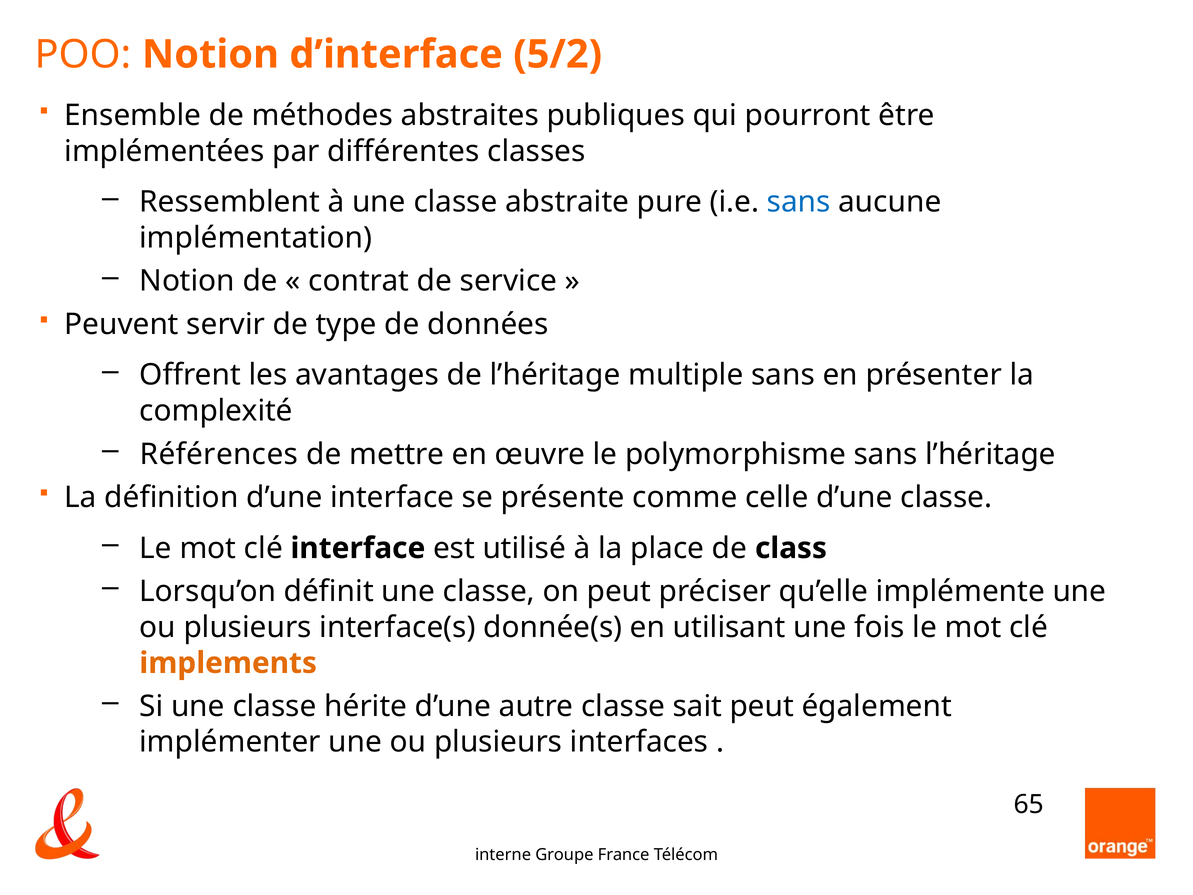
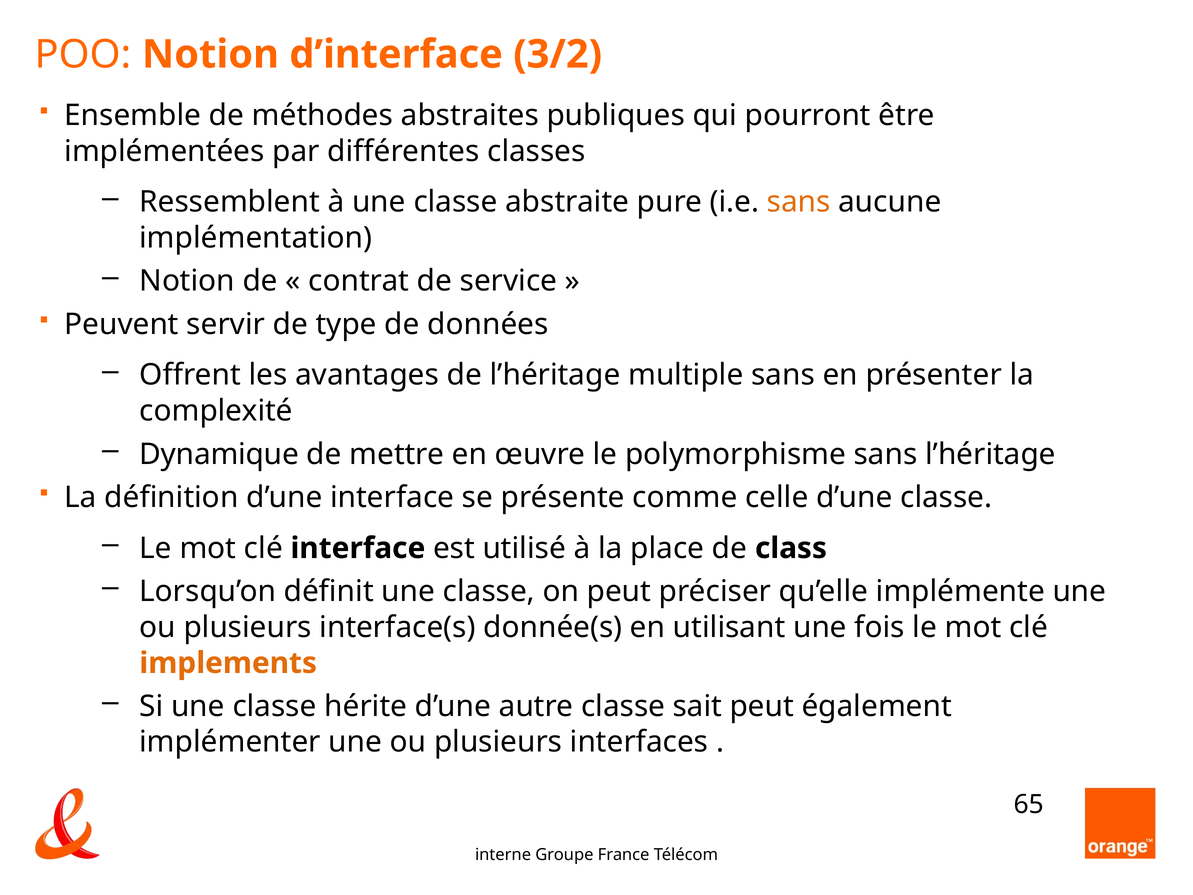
5/2: 5/2 -> 3/2
sans at (799, 202) colour: blue -> orange
Références: Références -> Dynamique
